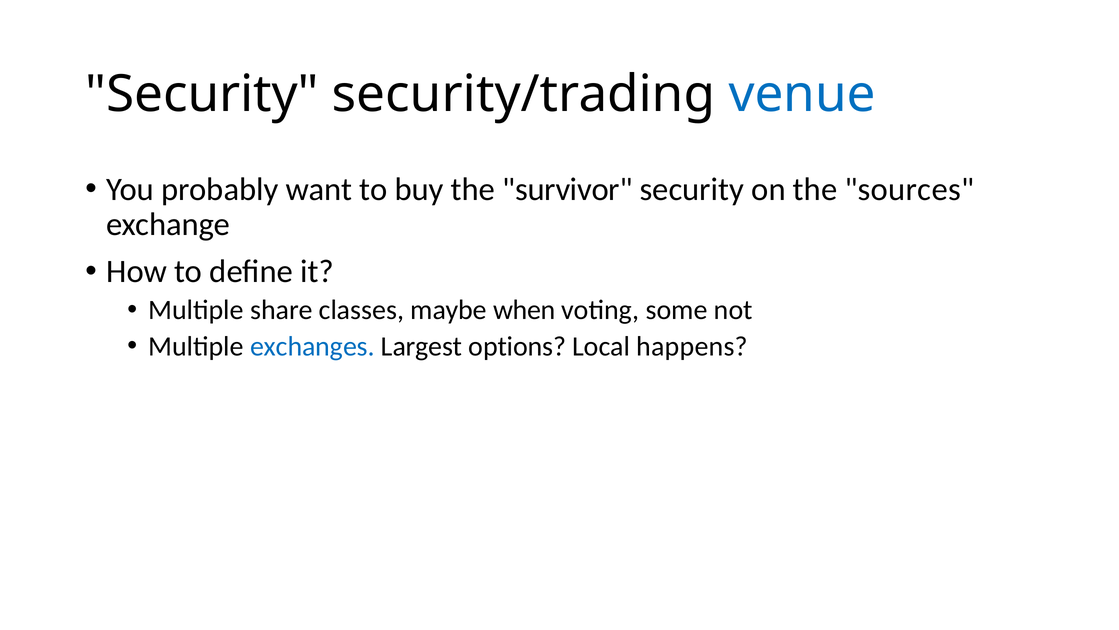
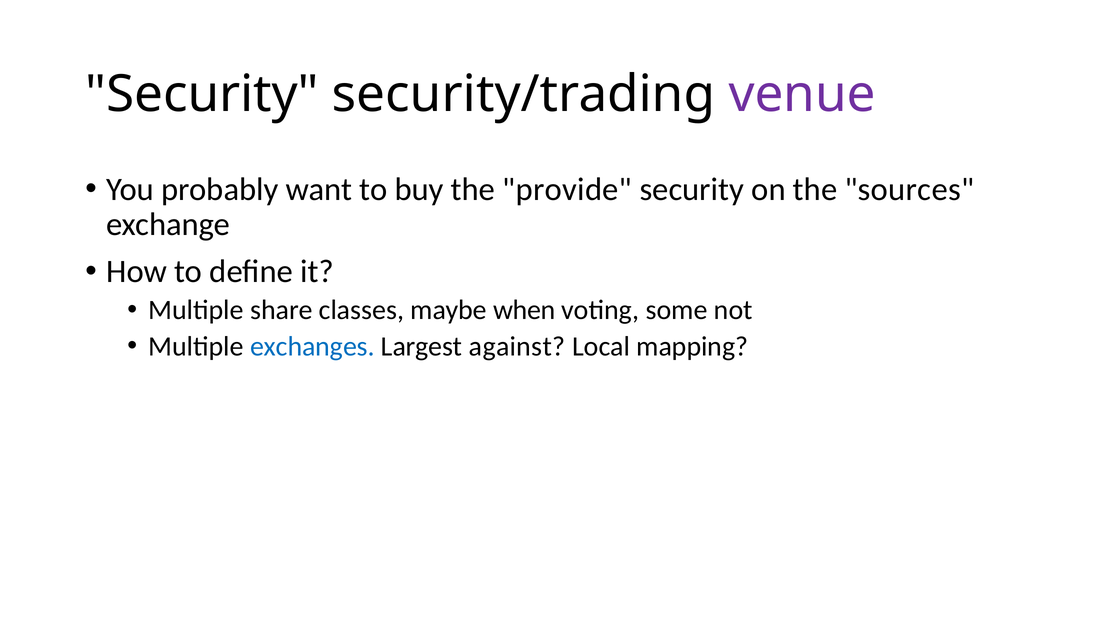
venue colour: blue -> purple
survivor: survivor -> provide
options: options -> against
happens: happens -> mapping
